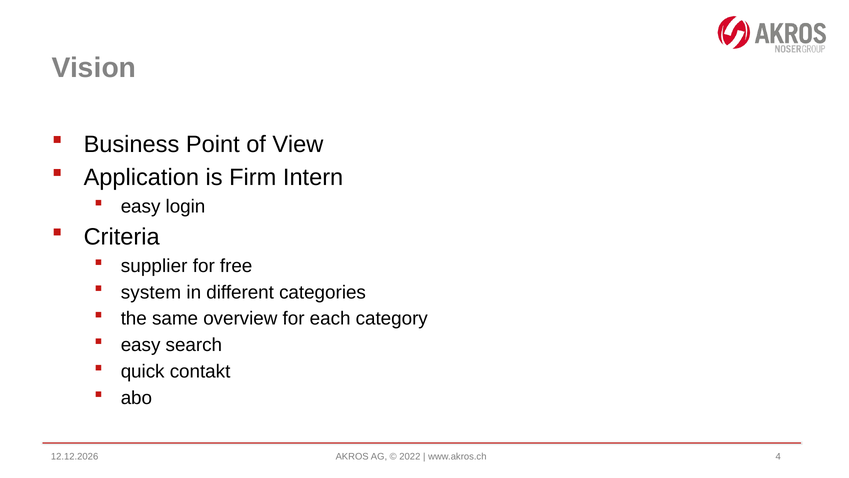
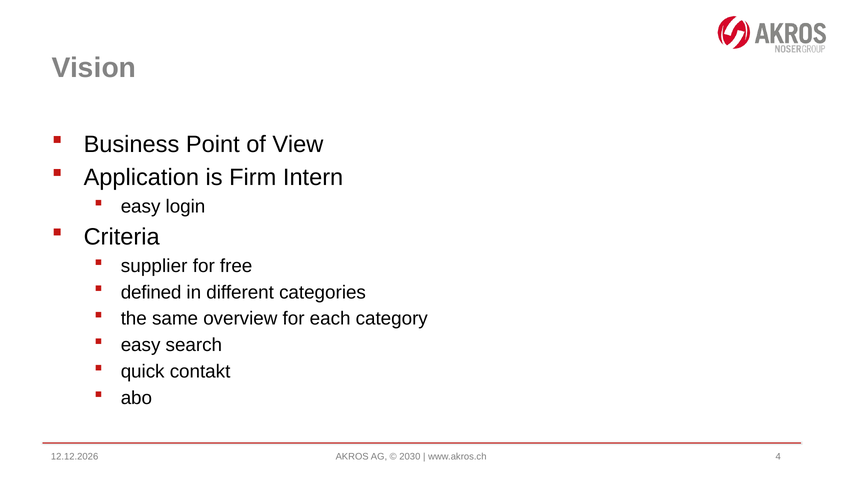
system: system -> defined
2022: 2022 -> 2030
